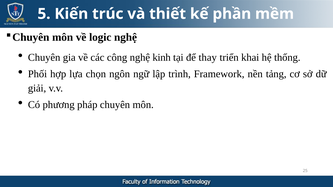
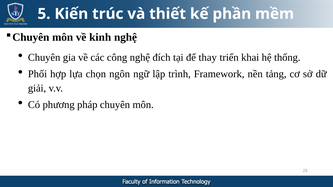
logic: logic -> kinh
kinh: kinh -> đích
